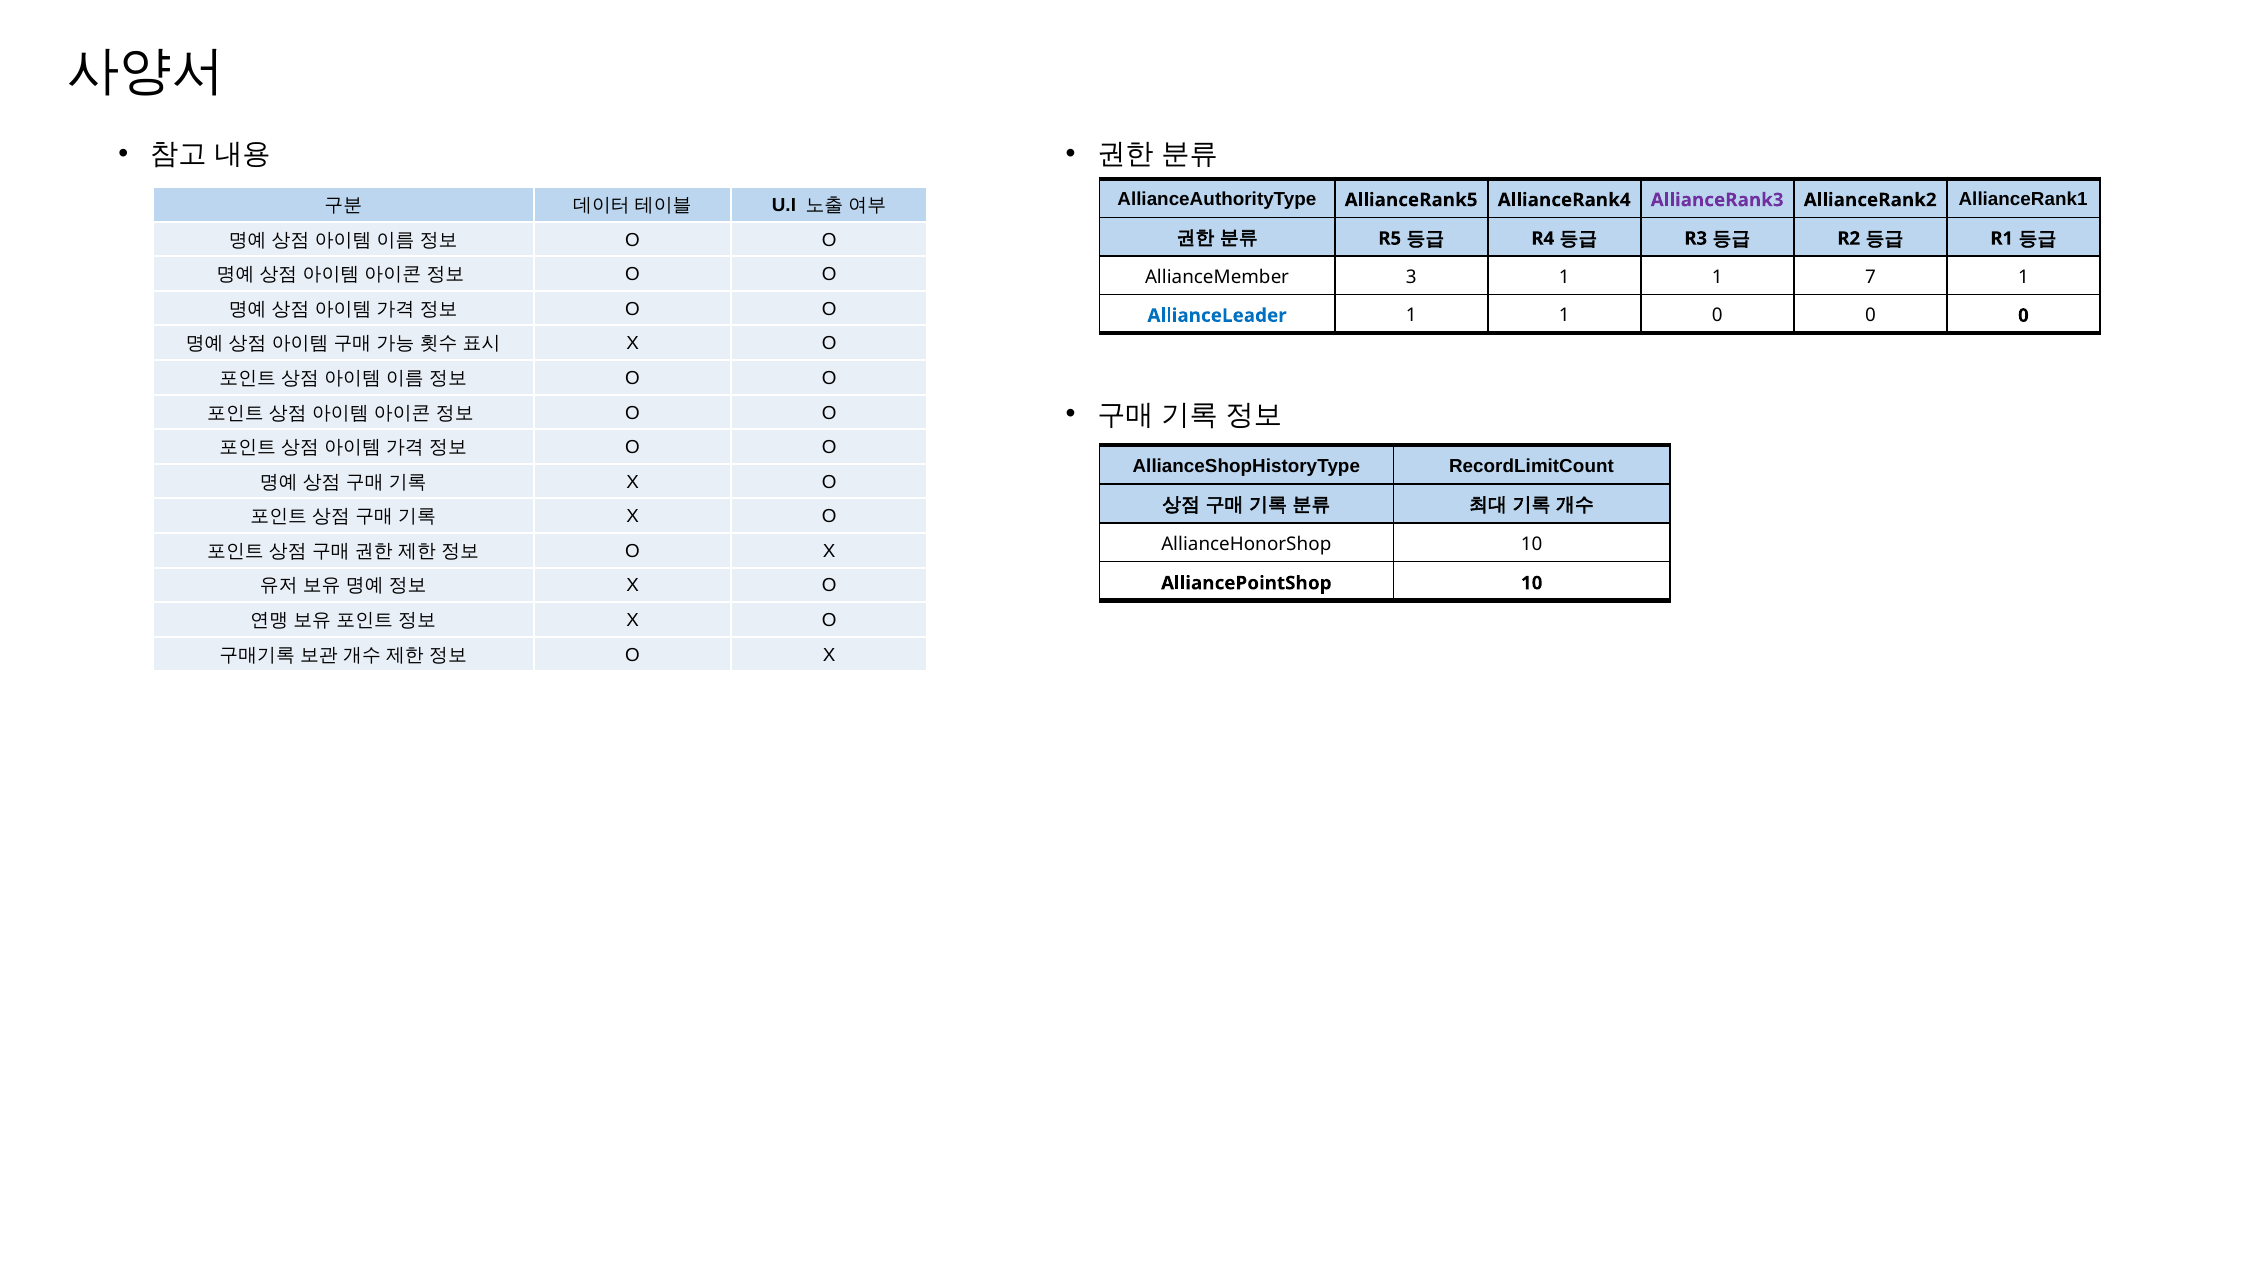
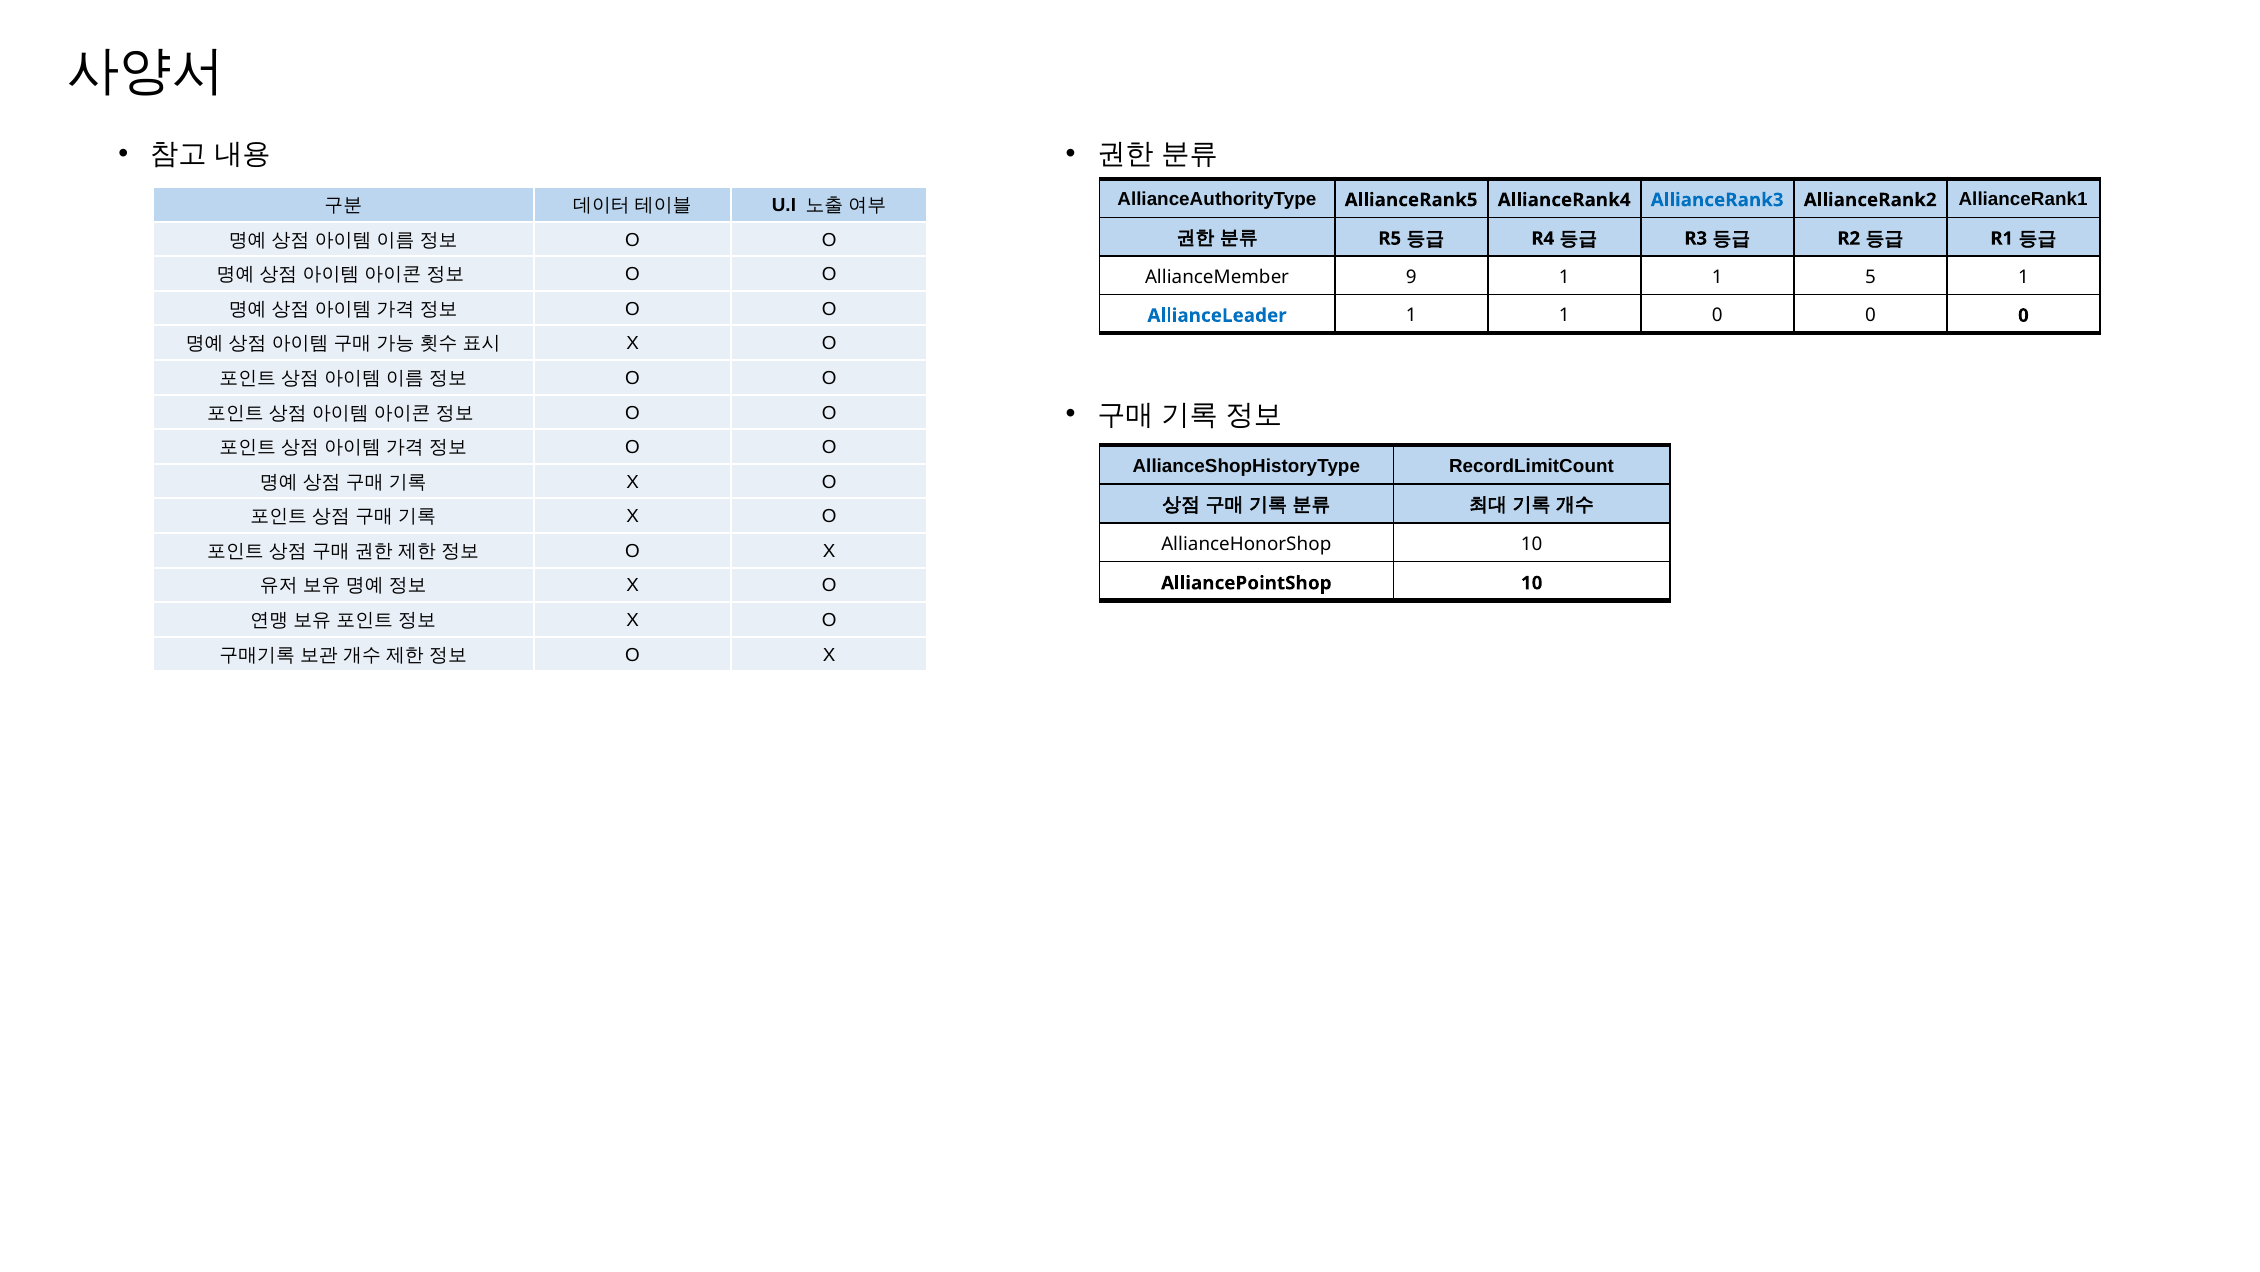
AllianceRank3 colour: purple -> blue
3: 3 -> 9
7: 7 -> 5
